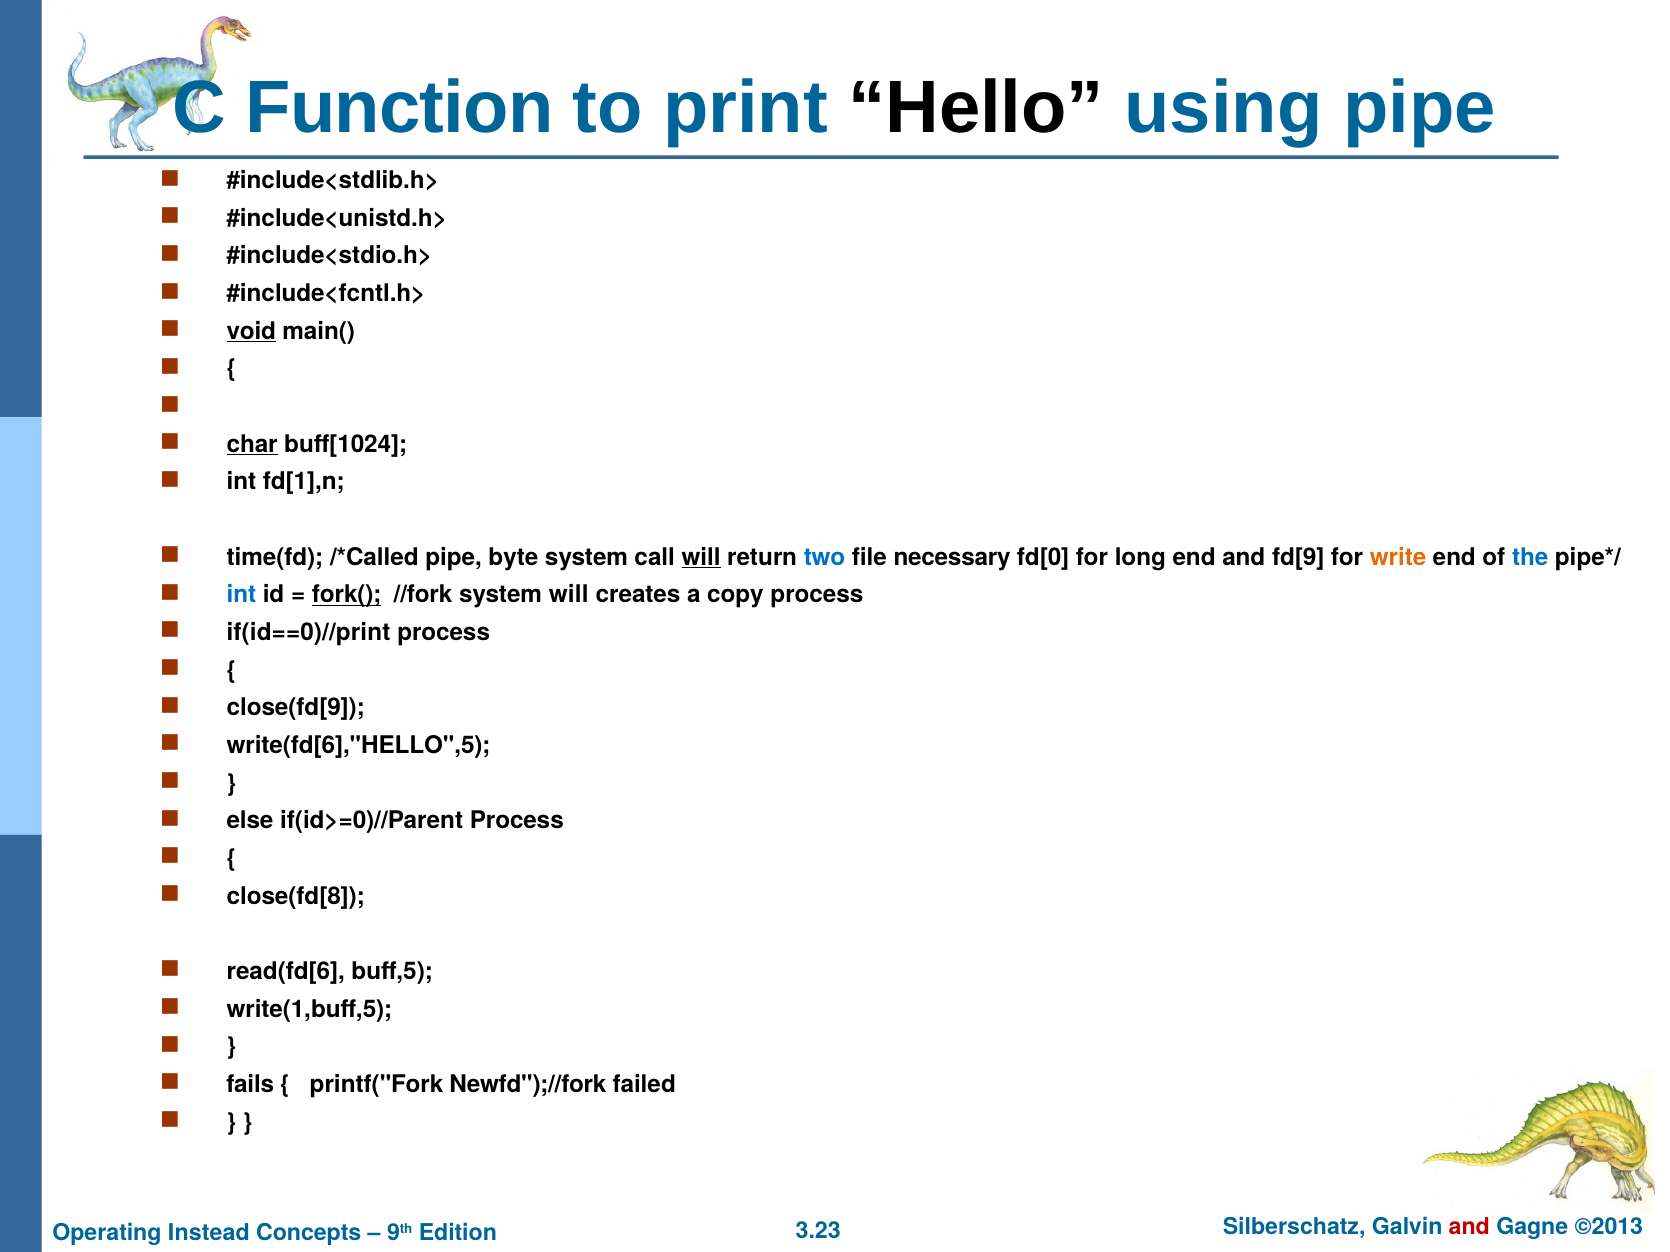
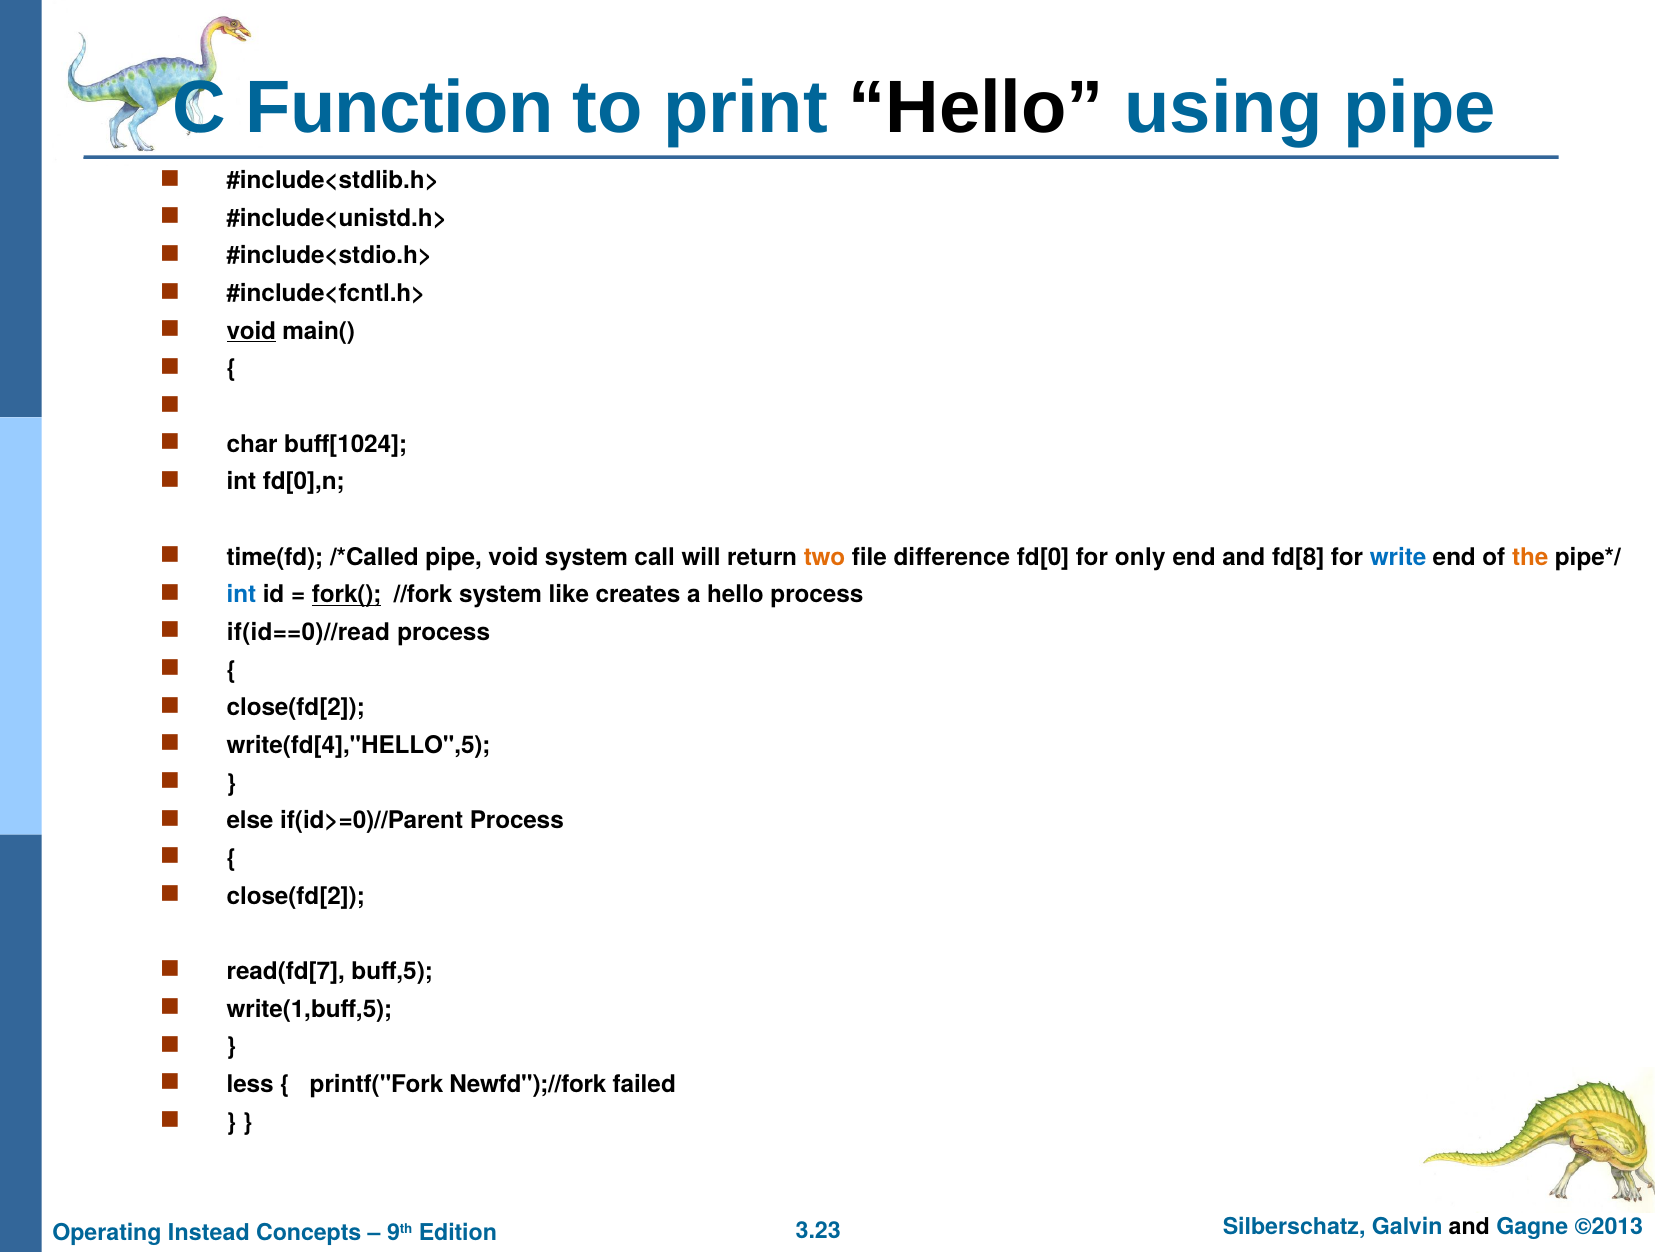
char underline: present -> none
fd[1],n: fd[1],n -> fd[0],n
pipe byte: byte -> void
will at (701, 557) underline: present -> none
two colour: blue -> orange
necessary: necessary -> difference
long: long -> only
fd[9: fd[9 -> fd[8
write colour: orange -> blue
the colour: blue -> orange
system will: will -> like
a copy: copy -> hello
if(id==0)//print: if(id==0)//print -> if(id==0)//read
close(fd[9 at (296, 708): close(fd[9 -> close(fd[2
write(fd[6],"HELLO",5: write(fd[6],"HELLO",5 -> write(fd[4],"HELLO",5
close(fd[8 at (296, 896): close(fd[8 -> close(fd[2
read(fd[6: read(fd[6 -> read(fd[7
fails: fails -> less
and at (1469, 1227) colour: red -> black
